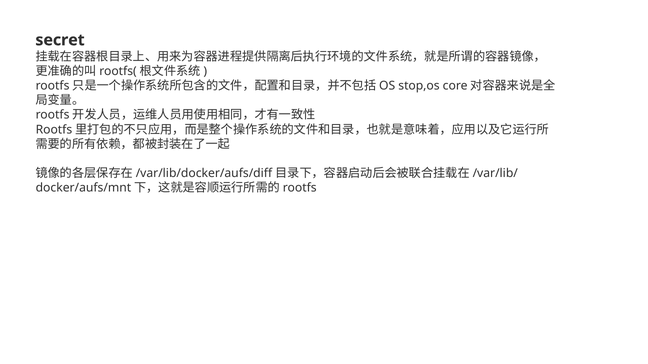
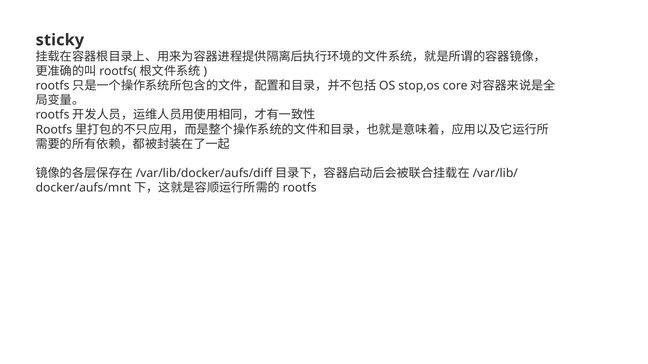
secret: secret -> sticky
